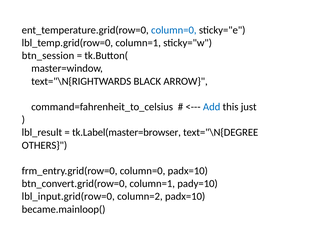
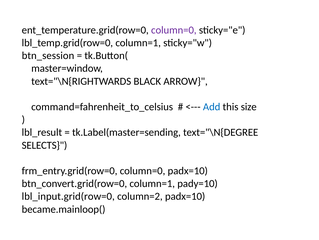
column=0 at (174, 30) colour: blue -> purple
just: just -> size
tk.Label(master=browser: tk.Label(master=browser -> tk.Label(master=sending
OTHERS: OTHERS -> SELECTS
